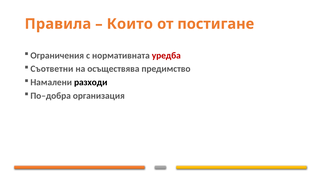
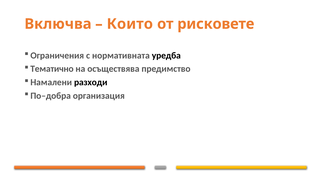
Правила: Правила -> Включва
постигане: постигане -> рисковете
уредба colour: red -> black
Съответни: Съответни -> Тематично
